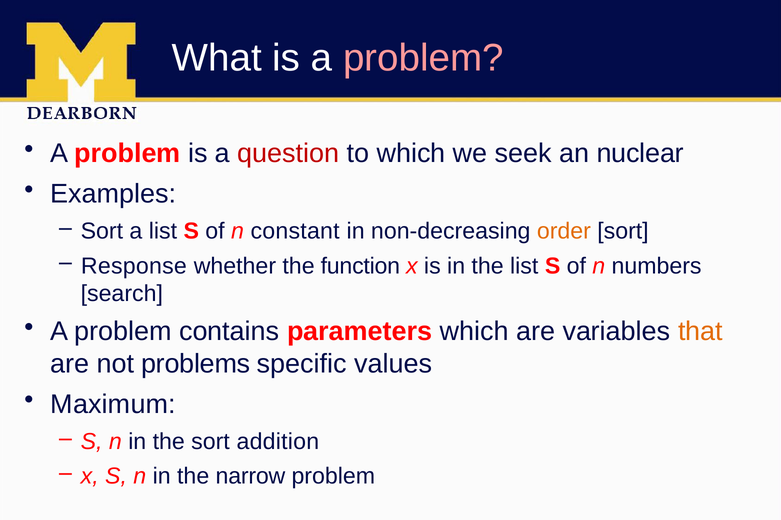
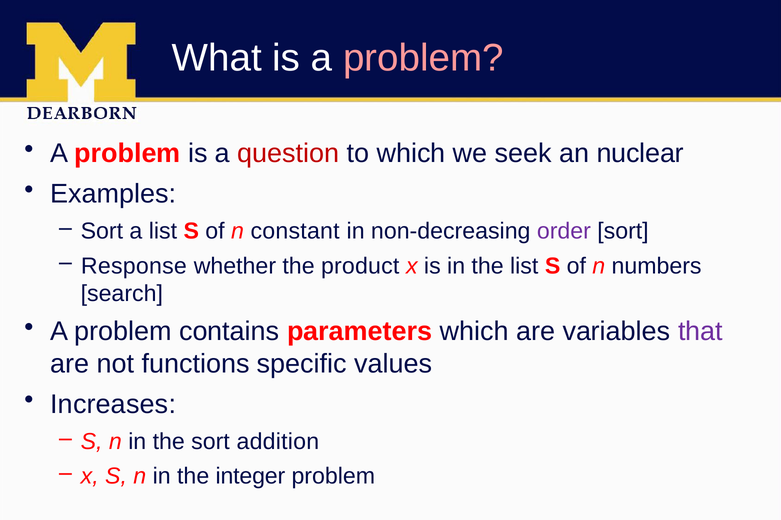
order colour: orange -> purple
function: function -> product
that colour: orange -> purple
problems: problems -> functions
Maximum: Maximum -> Increases
narrow: narrow -> integer
